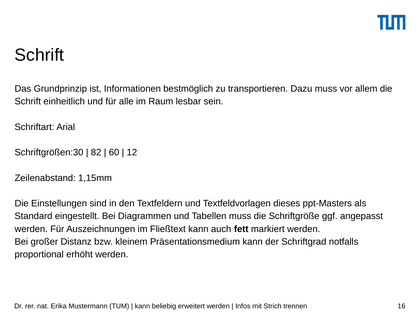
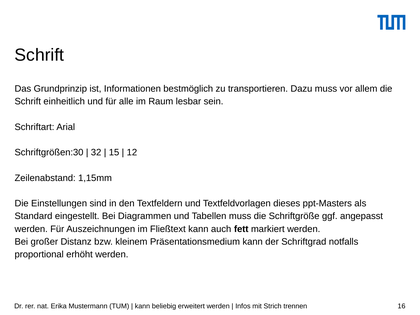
82: 82 -> 32
60: 60 -> 15
